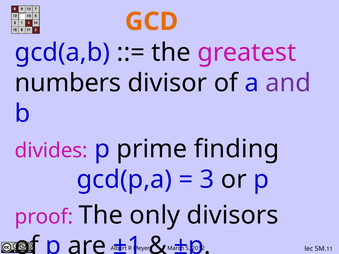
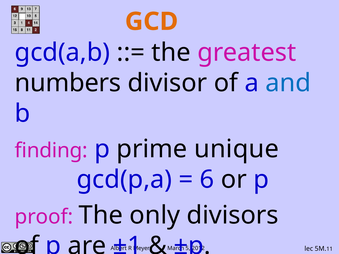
and colour: purple -> blue
divides: divides -> finding
finding: finding -> unique
3: 3 -> 6
